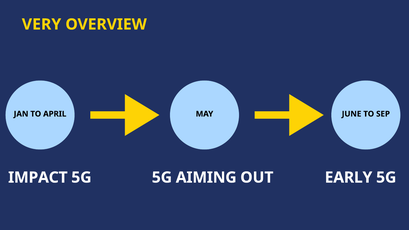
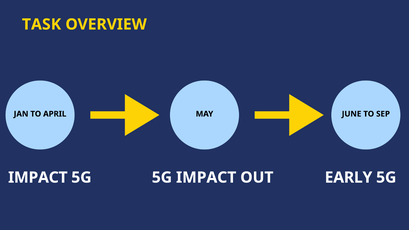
VERY: VERY -> TASK
5G AIMING: AIMING -> IMPACT
